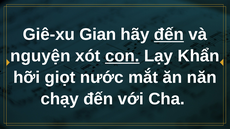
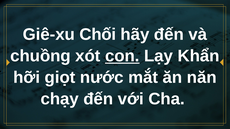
Gian: Gian -> Chối
đến at (169, 35) underline: present -> none
nguyện: nguyện -> chuồng
